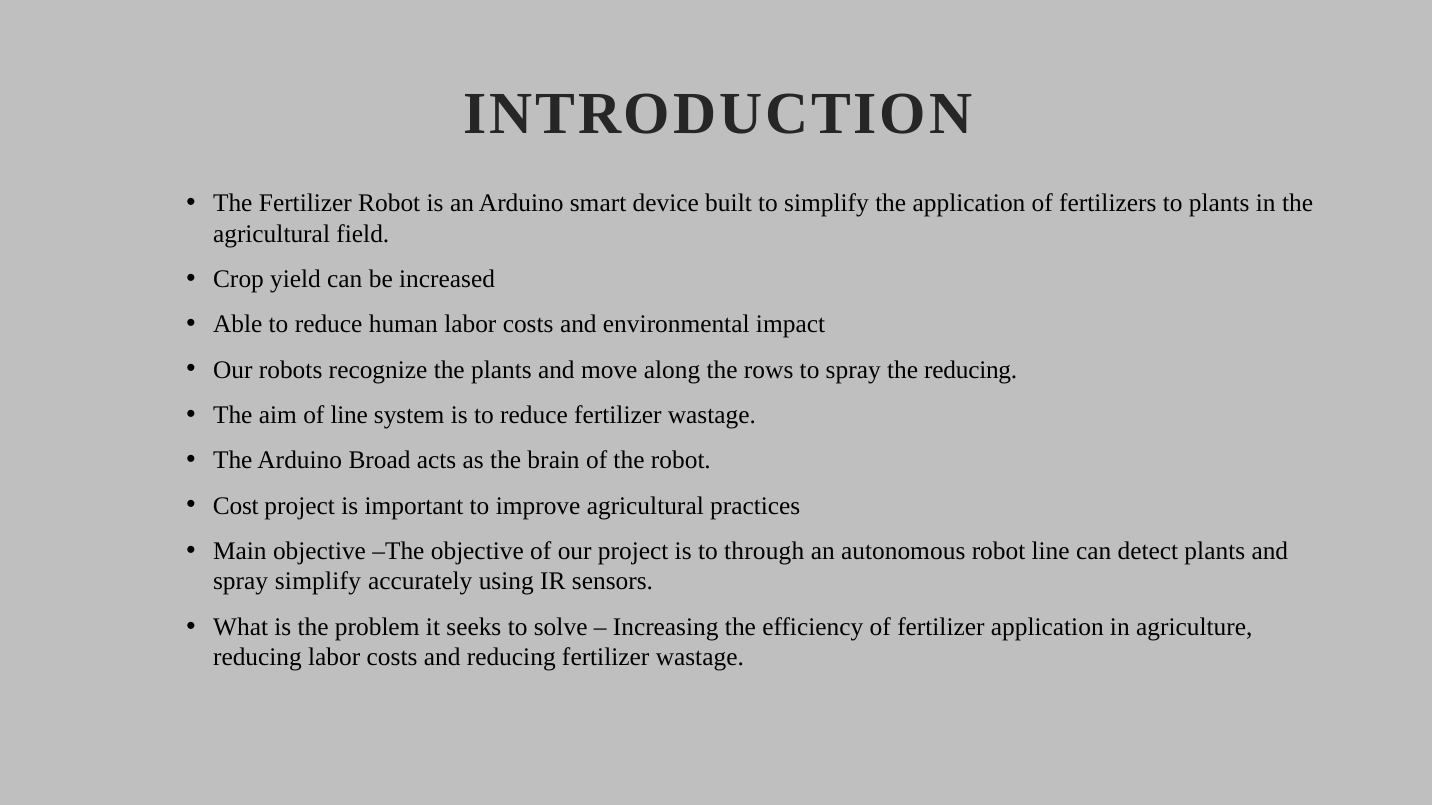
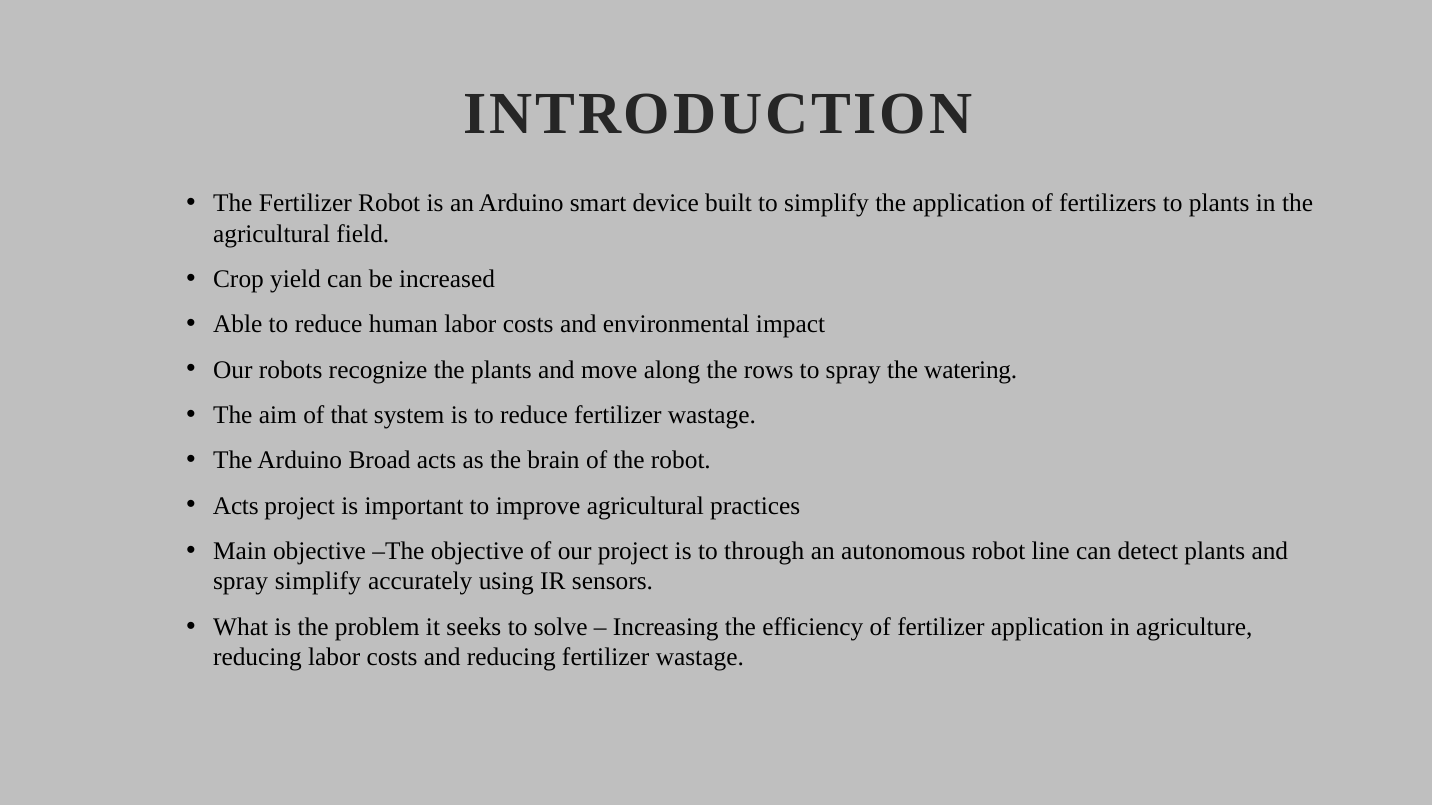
the reducing: reducing -> watering
of line: line -> that
Cost at (236, 506): Cost -> Acts
